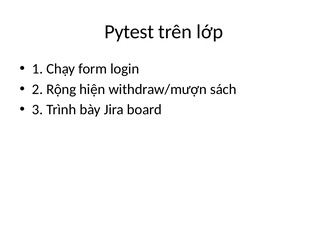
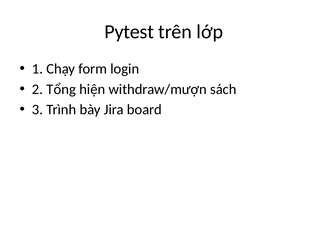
Rộng: Rộng -> Tổng
